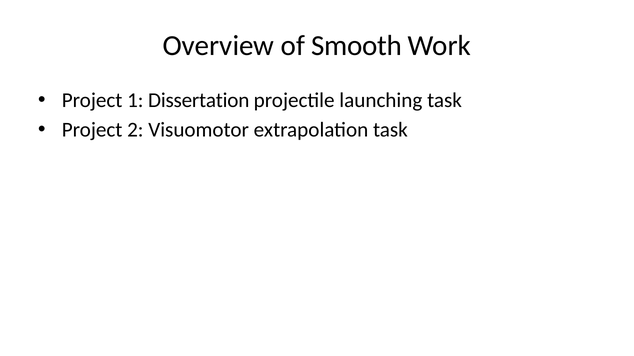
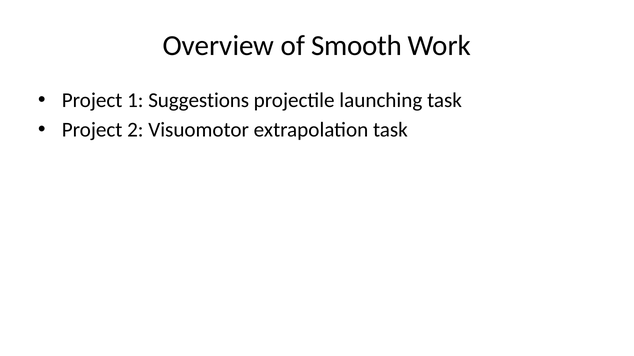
Dissertation: Dissertation -> Suggestions
